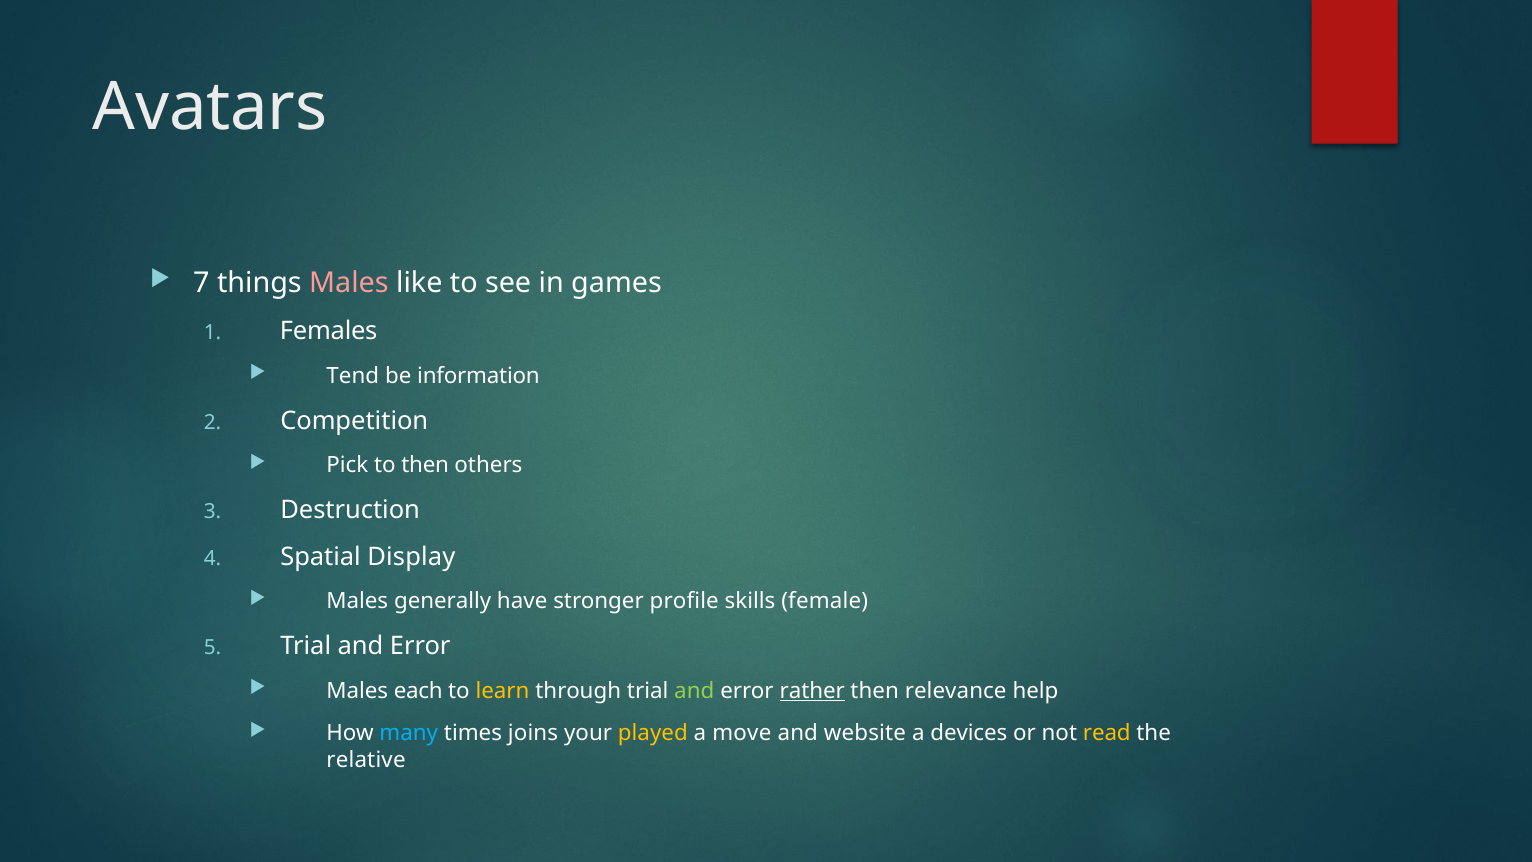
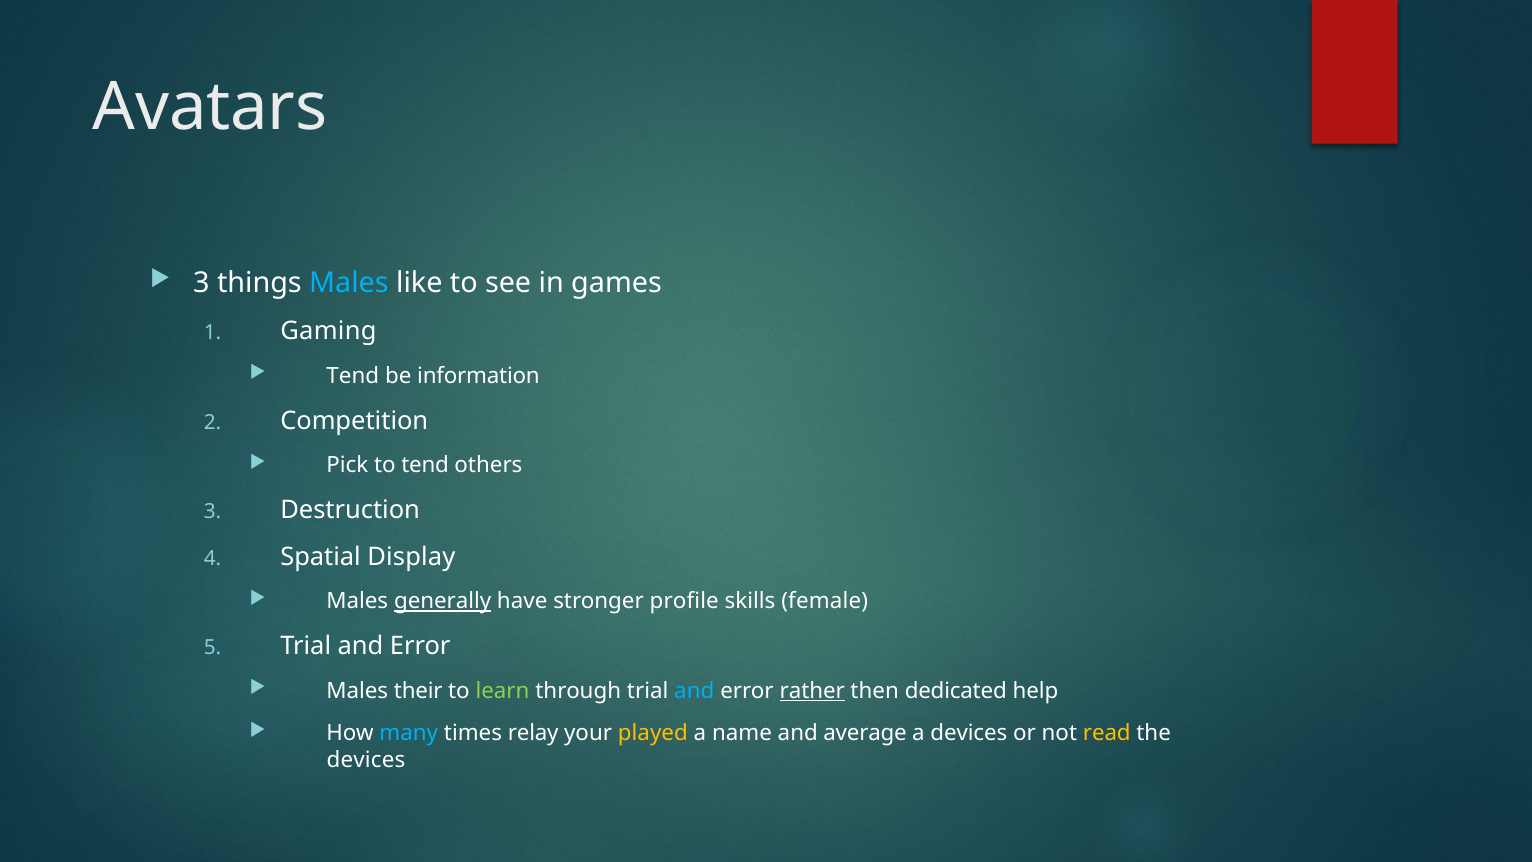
7 at (201, 283): 7 -> 3
Males at (349, 283) colour: pink -> light blue
Females: Females -> Gaming
to then: then -> tend
generally underline: none -> present
each: each -> their
learn colour: yellow -> light green
and at (694, 690) colour: light green -> light blue
relevance: relevance -> dedicated
joins: joins -> relay
move: move -> name
website: website -> average
relative at (366, 760): relative -> devices
